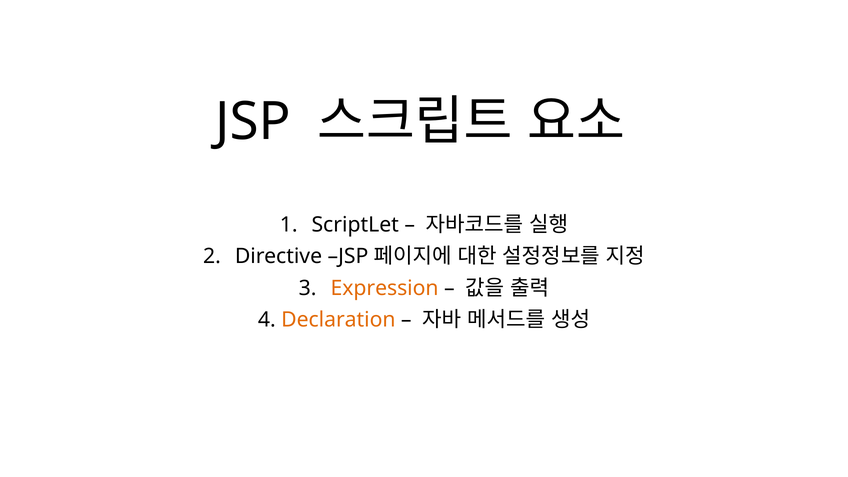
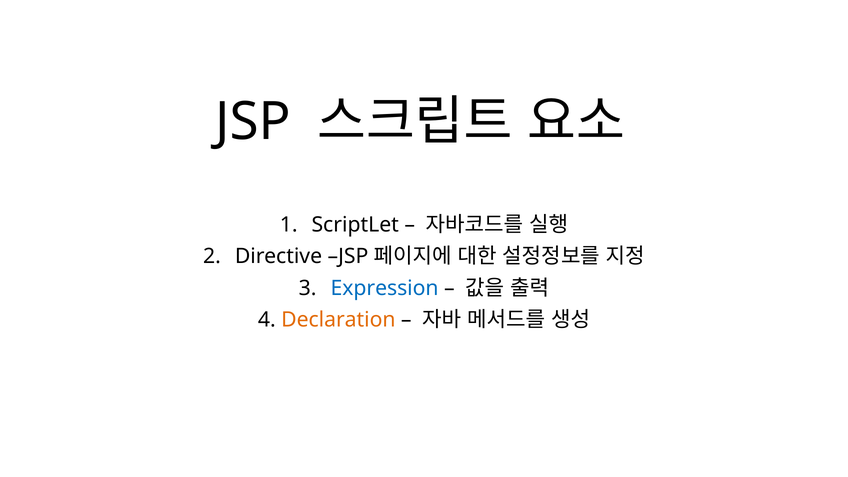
Expression colour: orange -> blue
